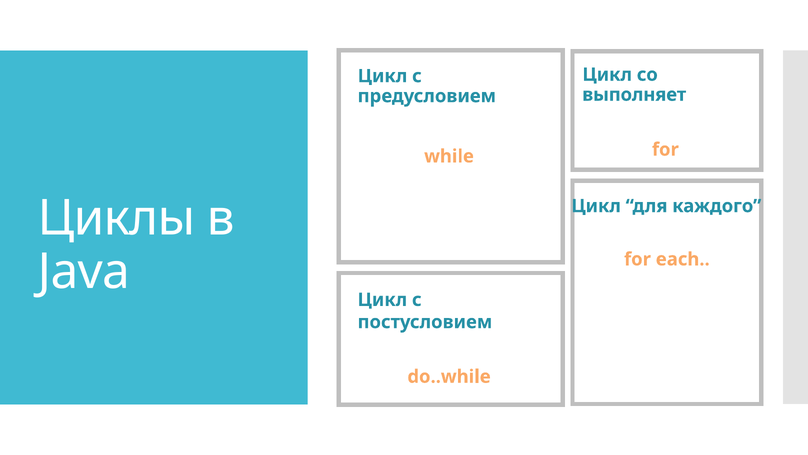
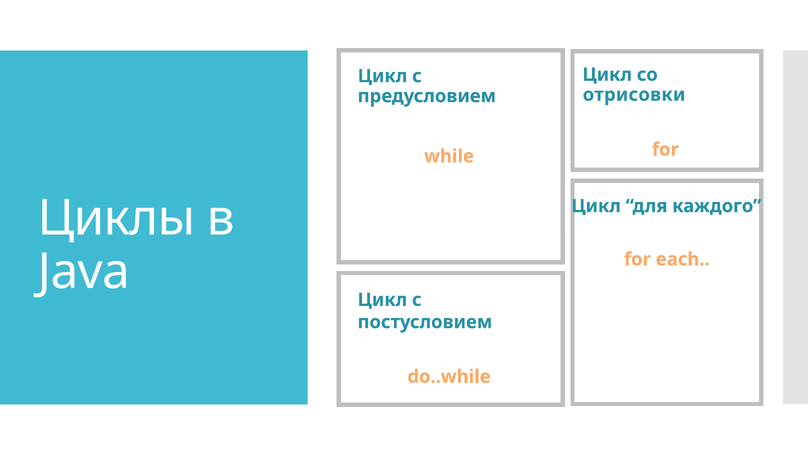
выполняет: выполняет -> отрисовки
